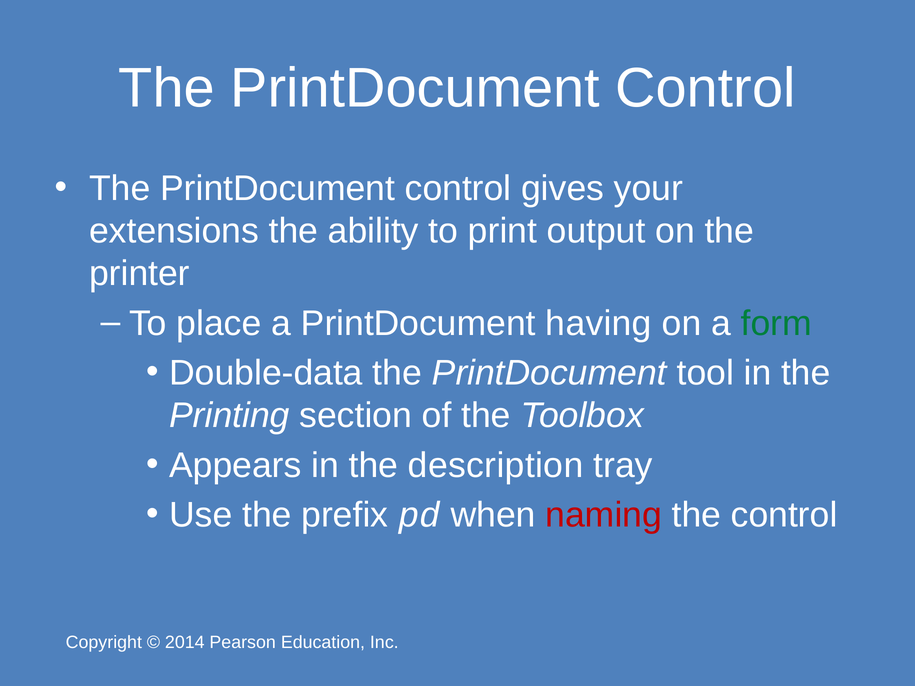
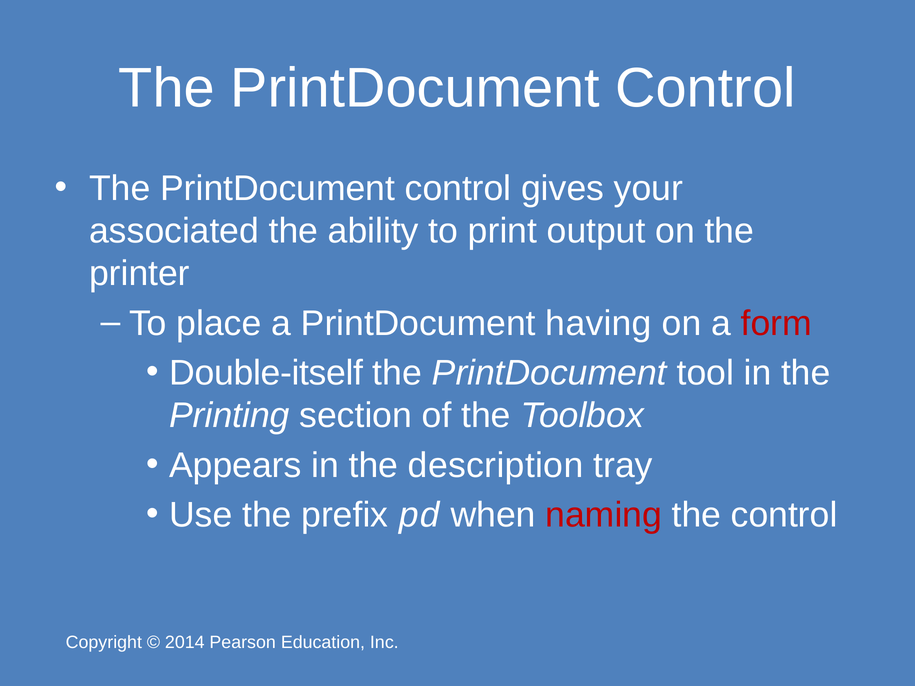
extensions: extensions -> associated
form colour: green -> red
Double-data: Double-data -> Double-itself
